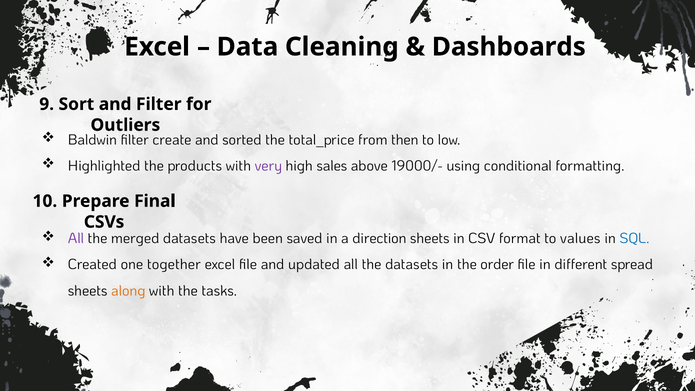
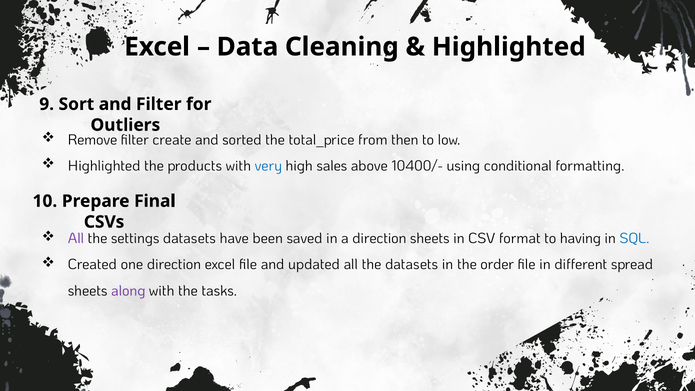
Dashboards at (509, 47): Dashboards -> Highlighted
Baldwin: Baldwin -> Remove
very colour: purple -> blue
19000/-: 19000/- -> 10400/-
merged: merged -> settings
values: values -> having
one together: together -> direction
along colour: orange -> purple
